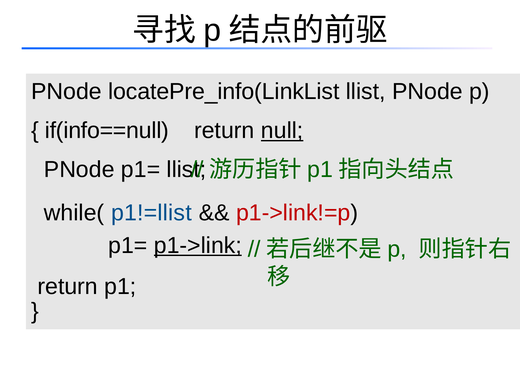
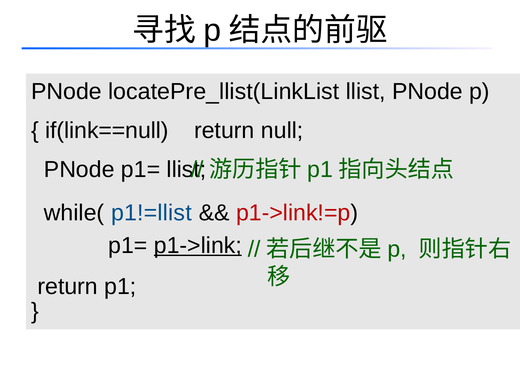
locatePre_info(LinkList: locatePre_info(LinkList -> locatePre_llist(LinkList
if(info==null: if(info==null -> if(link==null
null underline: present -> none
